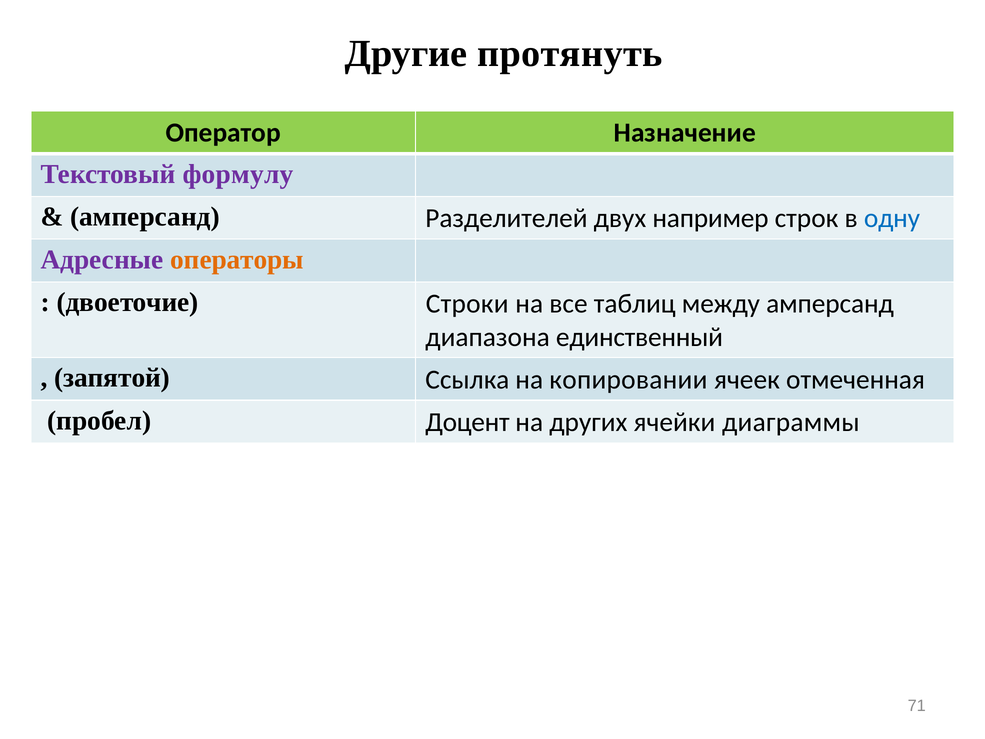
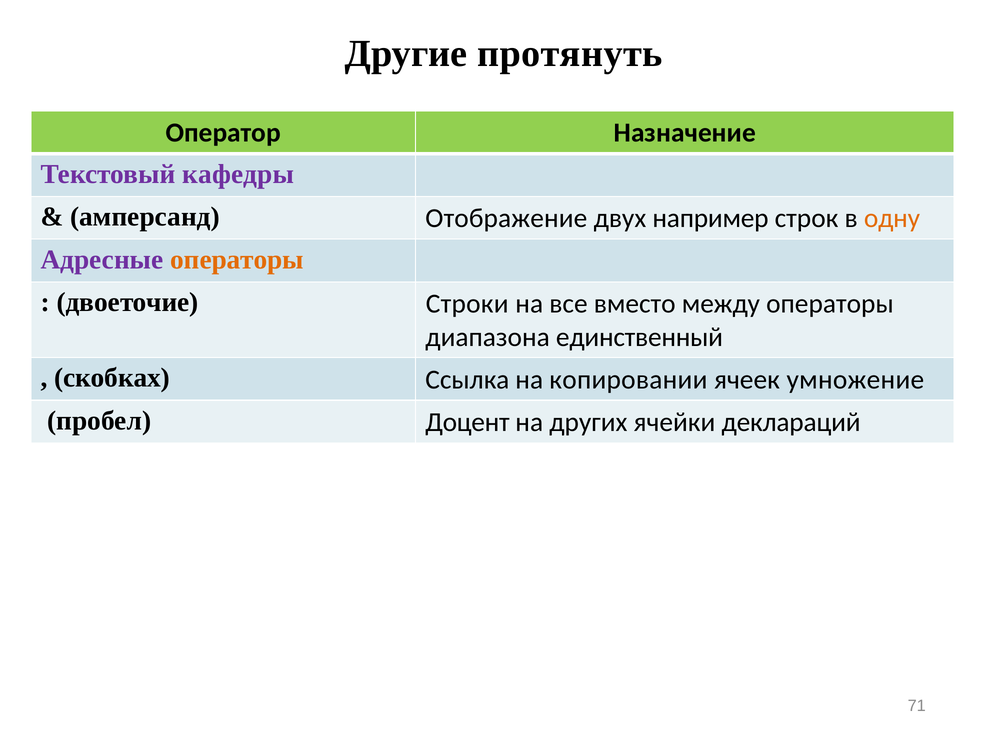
формулу: формулу -> кафедры
Разделителей: Разделителей -> Отображение
одну colour: blue -> orange
таблиц: таблиц -> вместо
между амперсанд: амперсанд -> операторы
запятой: запятой -> скобках
отмеченная: отмеченная -> умножение
диаграммы: диаграммы -> деклараций
